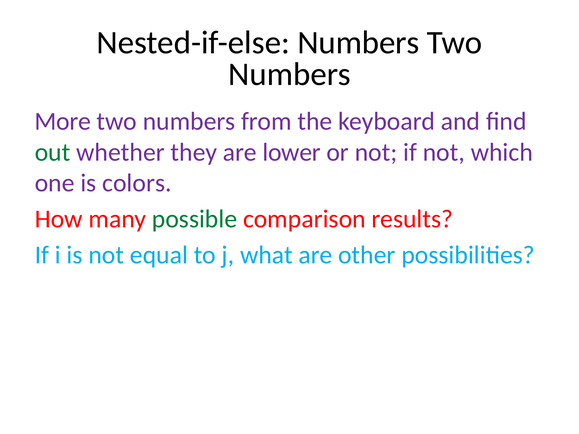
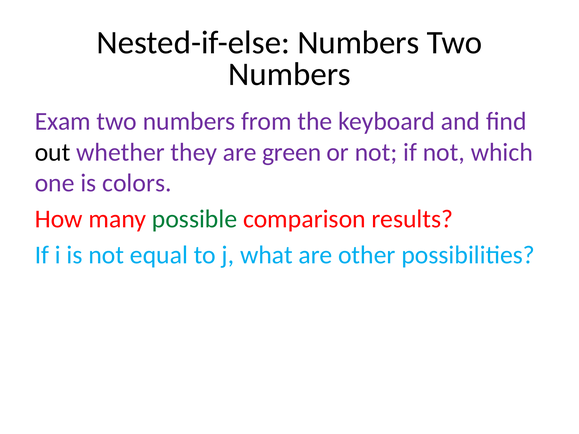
More: More -> Exam
out colour: green -> black
lower: lower -> green
